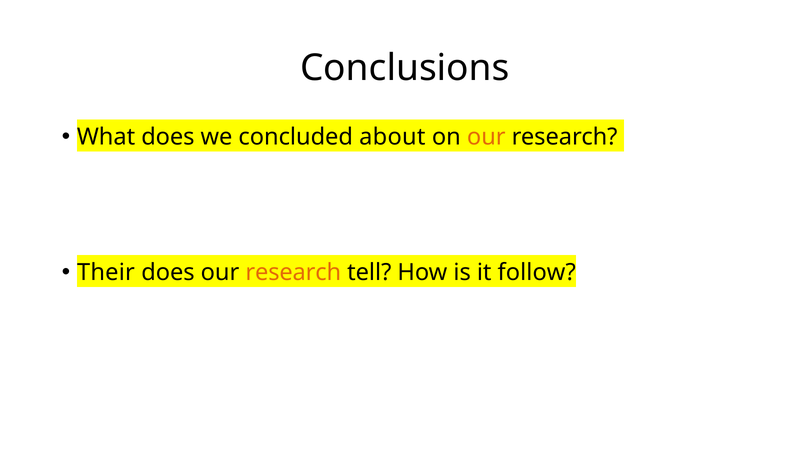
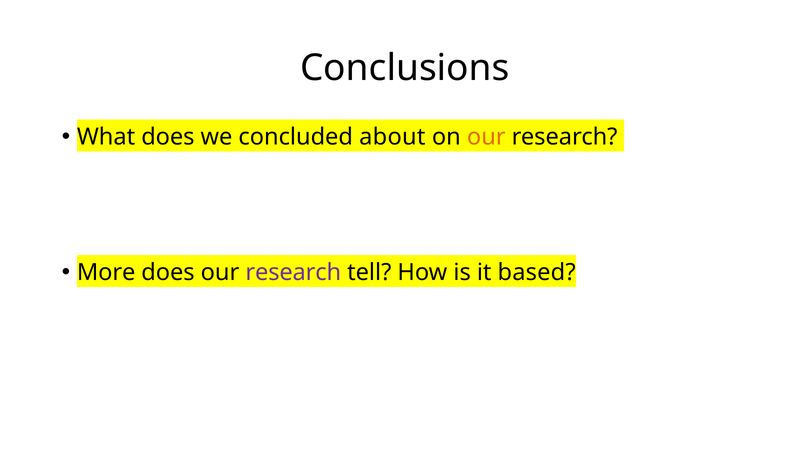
Their: Their -> More
research at (293, 273) colour: orange -> purple
follow: follow -> based
